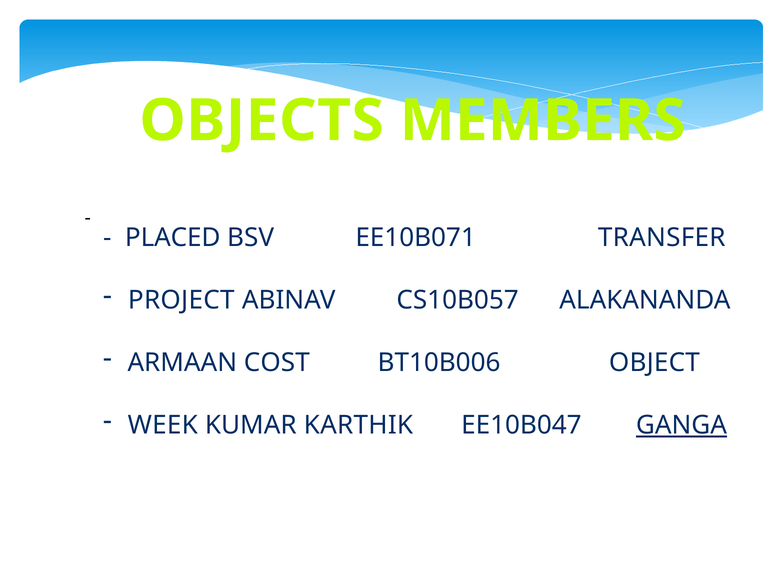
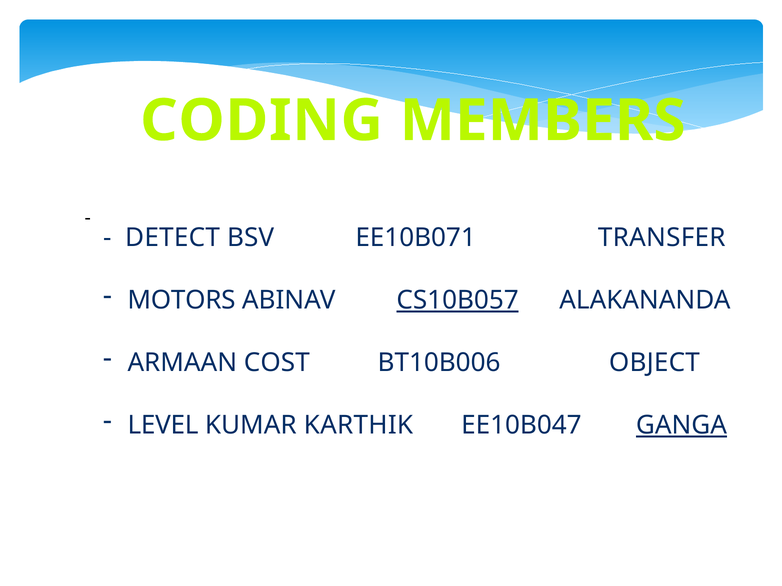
OBJECTS: OBJECTS -> CODING
PLACED: PLACED -> DETECT
PROJECT: PROJECT -> MOTORS
CS10B057 underline: none -> present
WEEK: WEEK -> LEVEL
